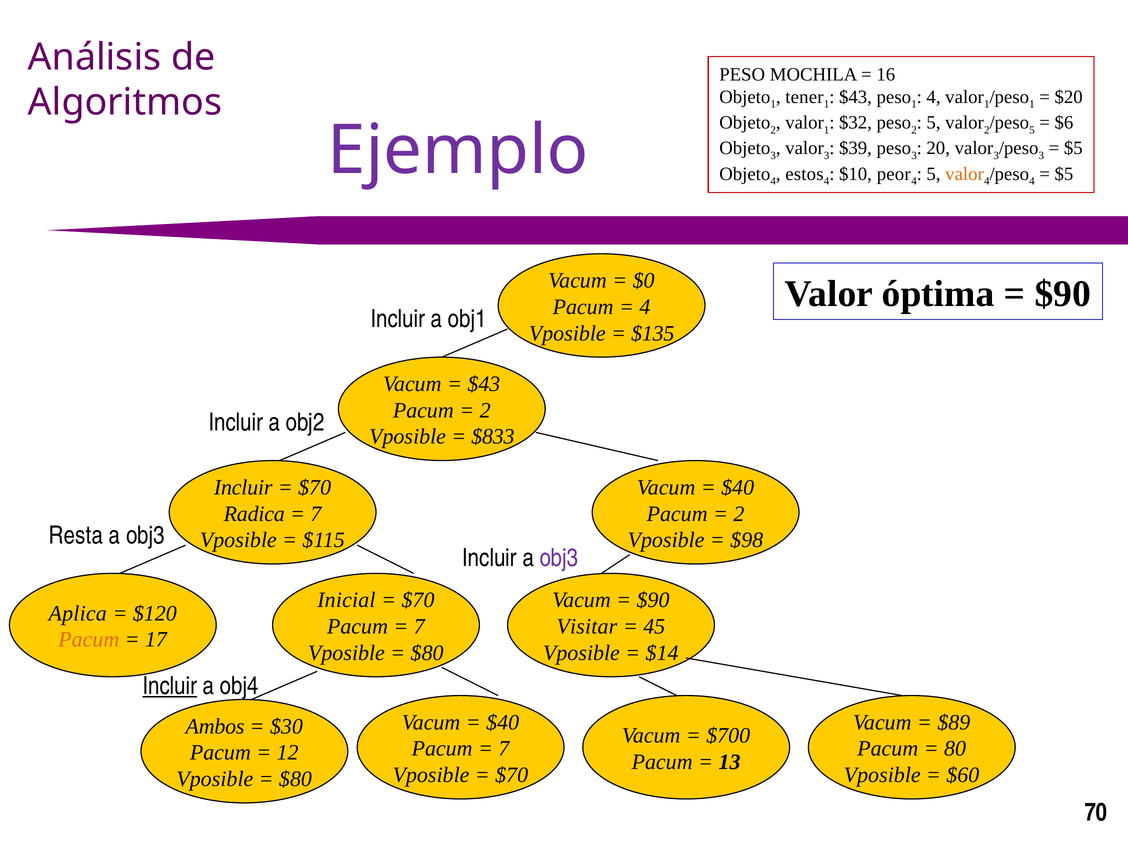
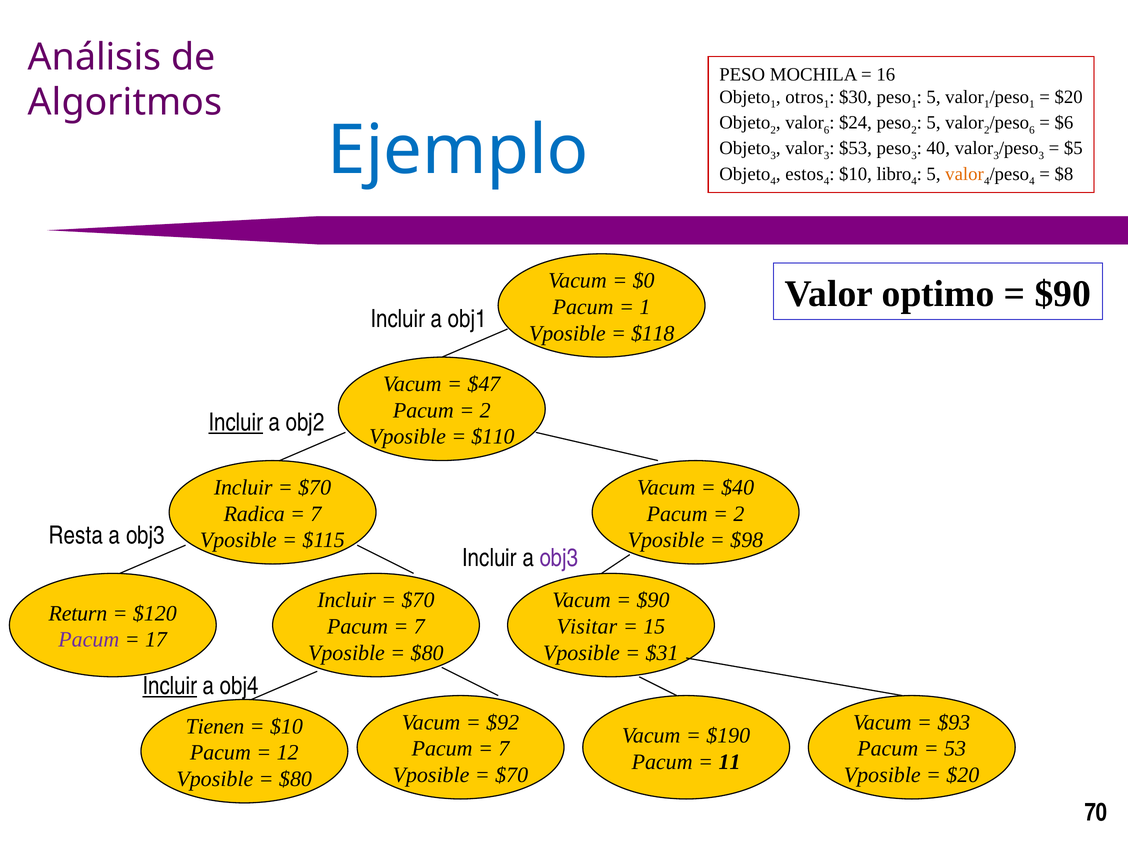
tener: tener -> otros
$43 at (855, 97): $43 -> $30
4 at (934, 97): 4 -> 5
1 at (827, 130): 1 -> 6
$32: $32 -> $24
5 at (1032, 130): 5 -> 6
Ejemplo colour: purple -> blue
$39: $39 -> $53
20: 20 -> 40
peor: peor -> libro
$5 at (1064, 174): $5 -> $8
óptima: óptima -> optimo
4 at (645, 307): 4 -> 1
$135: $135 -> $118
$43 at (484, 384): $43 -> $47
Incluir at (236, 423) underline: none -> present
$833: $833 -> $110
Inicial at (346, 600): Inicial -> Incluir
Aplica: Aplica -> Return
45: 45 -> 15
Pacum at (89, 640) colour: orange -> purple
$14: $14 -> $31
$40 at (503, 722): $40 -> $92
$89: $89 -> $93
Ambos: Ambos -> Tienen
$30 at (286, 726): $30 -> $10
$700: $700 -> $190
80: 80 -> 53
13: 13 -> 11
$60 at (963, 775): $60 -> $20
